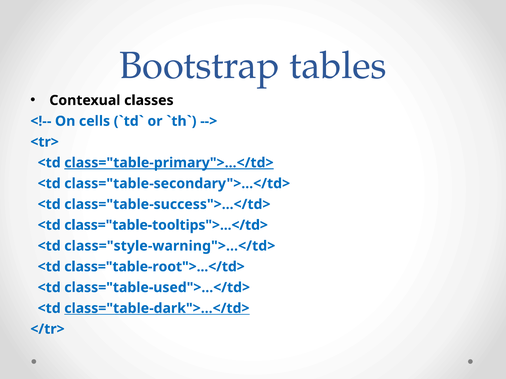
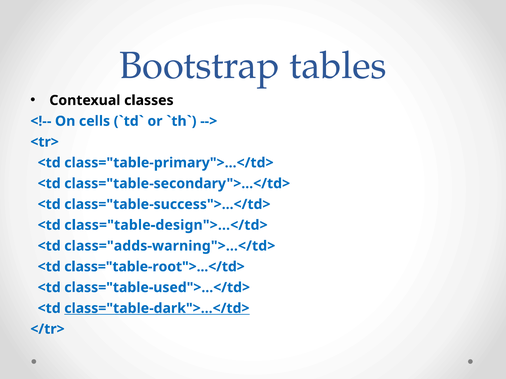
class="table-primary">...</td> underline: present -> none
class="table-tooltips">...</td>: class="table-tooltips">...</td> -> class="table-design">...</td>
class="style-warning">...</td>: class="style-warning">...</td> -> class="adds-warning">...</td>
